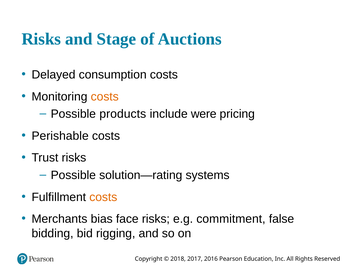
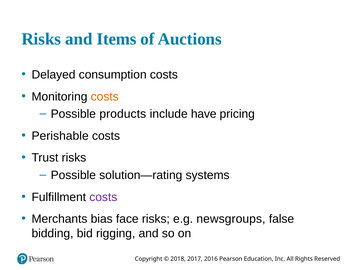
Stage: Stage -> Items
were: were -> have
costs at (103, 196) colour: orange -> purple
commitment: commitment -> newsgroups
